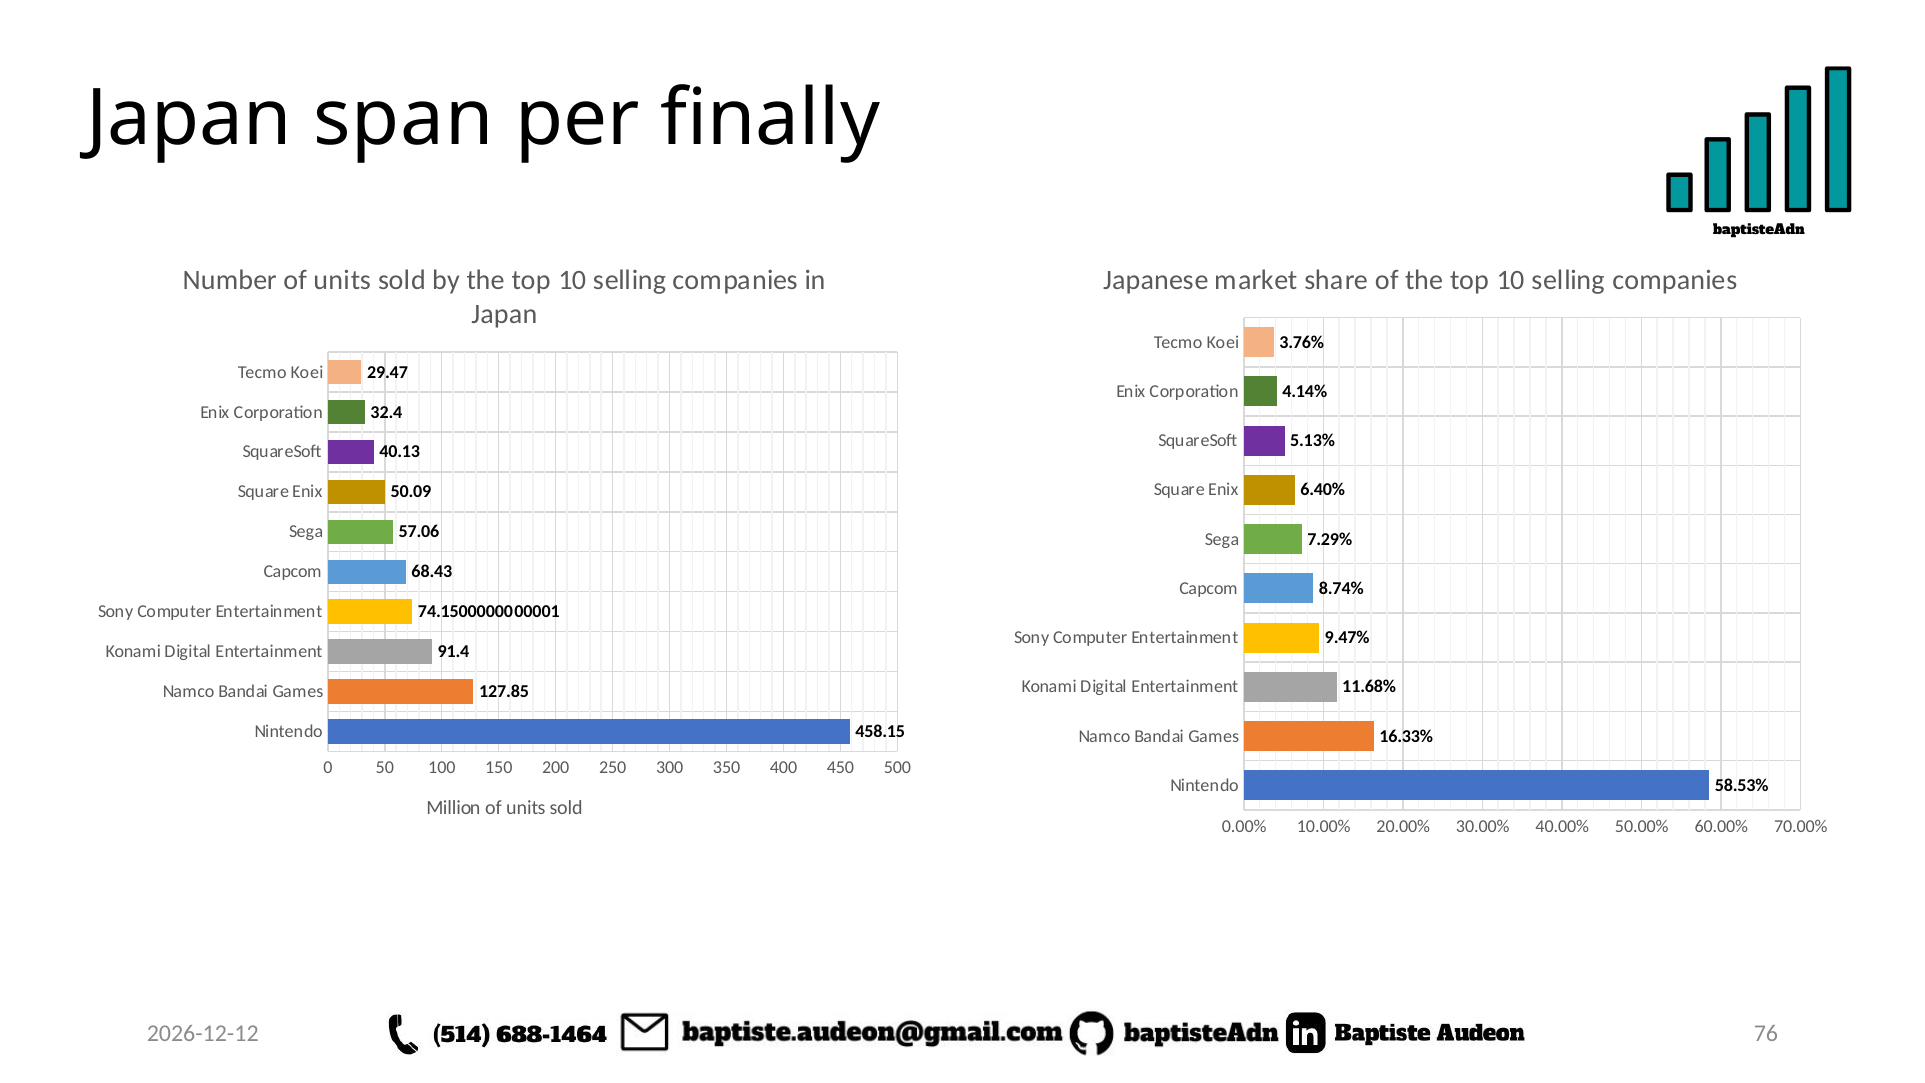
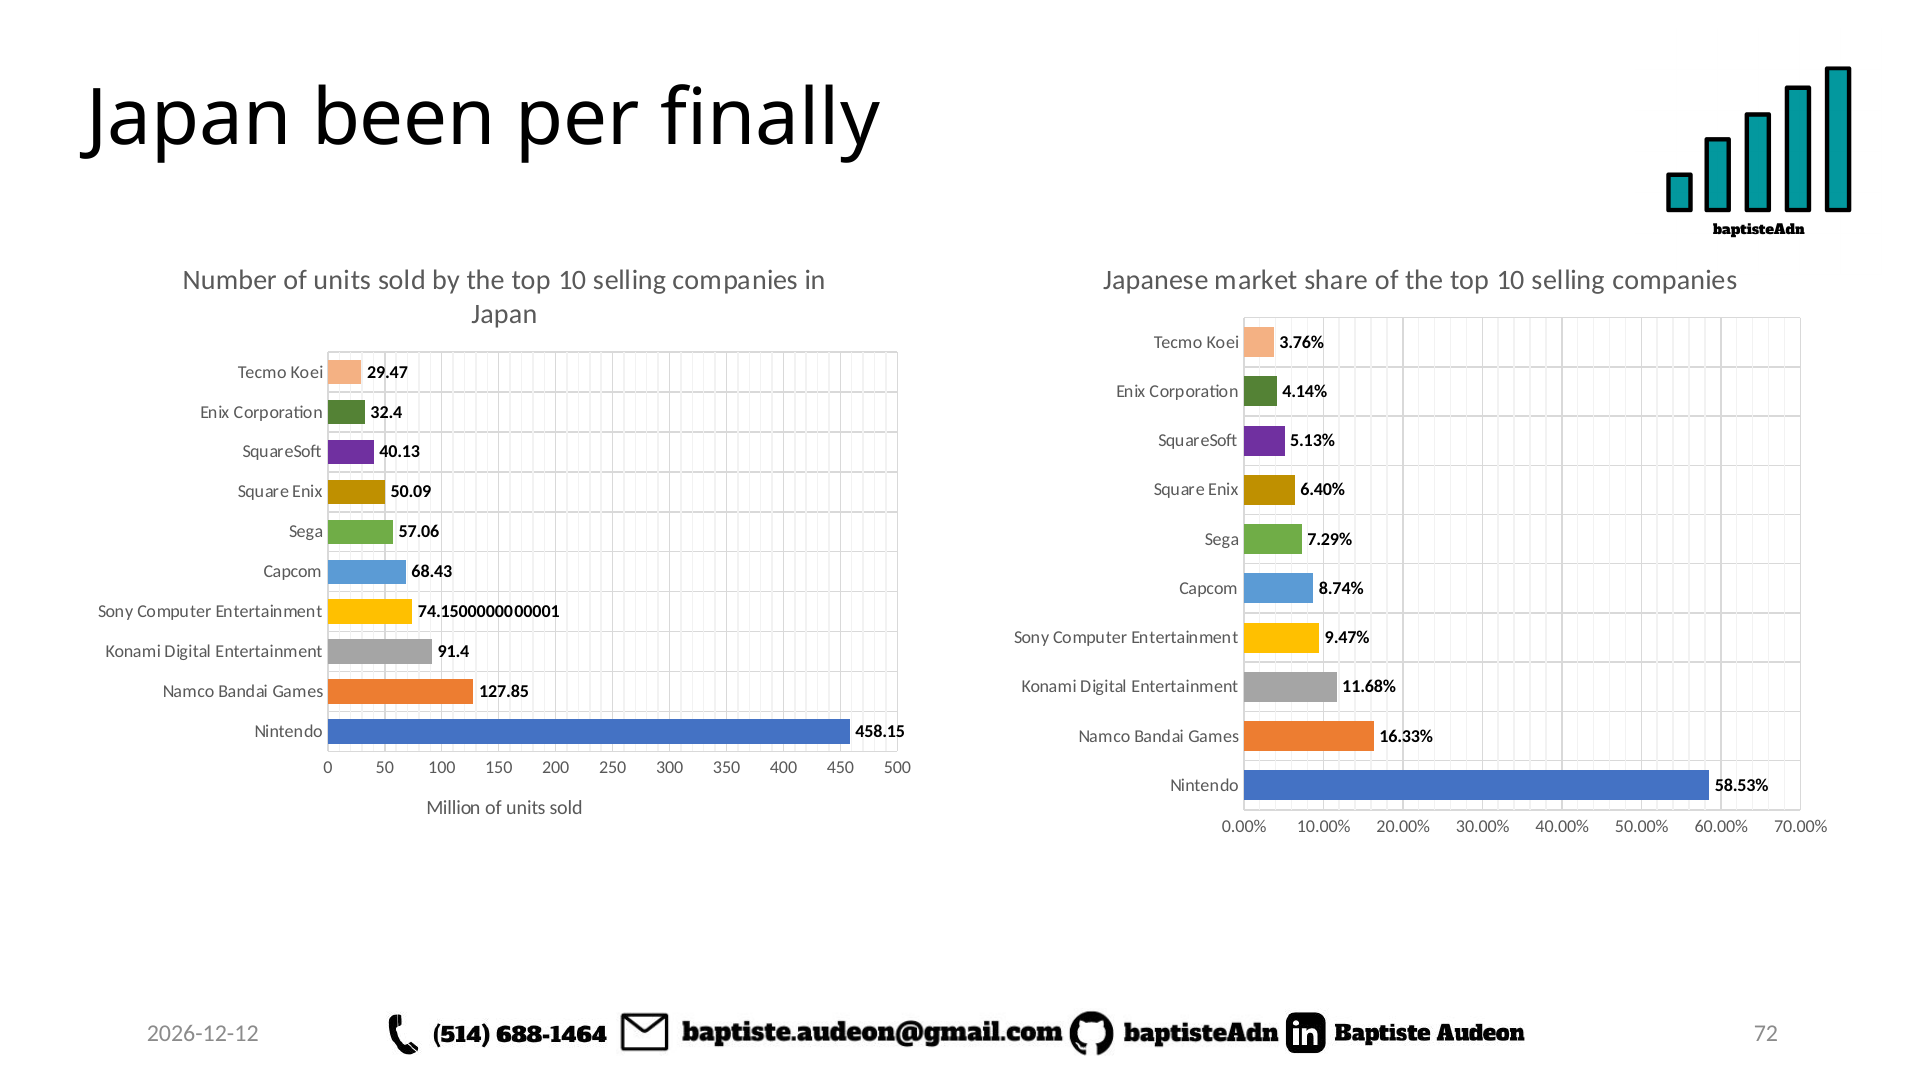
span: span -> been
76: 76 -> 72
